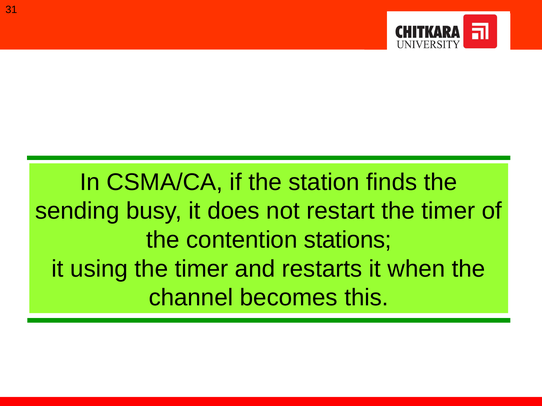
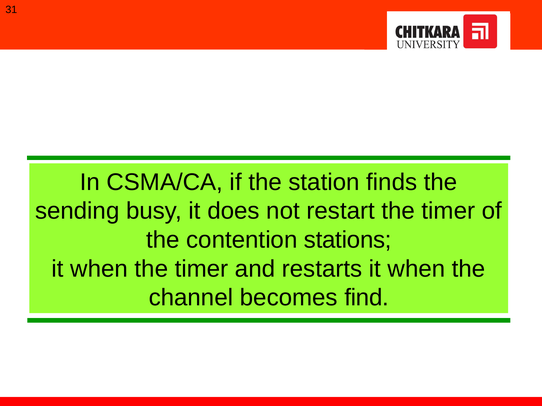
using at (99, 269): using -> when
this: this -> find
